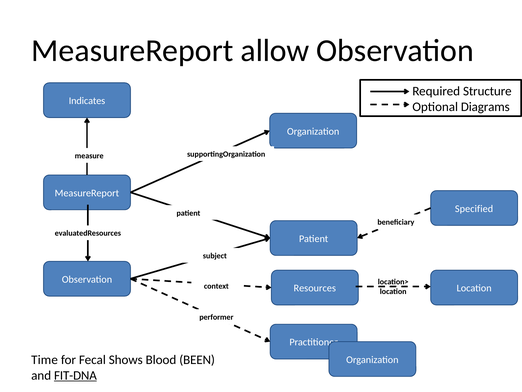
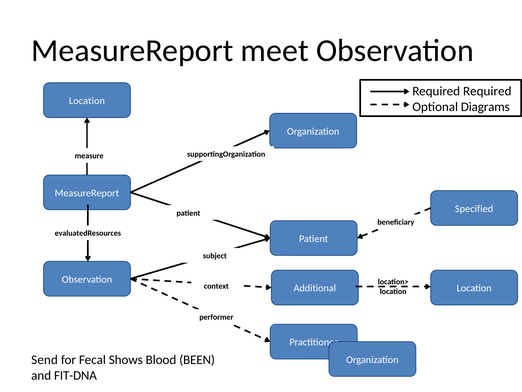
allow: allow -> meet
Required Structure: Structure -> Required
Indicates at (87, 101): Indicates -> Location
Resources: Resources -> Additional
Time: Time -> Send
FIT-DNA underline: present -> none
